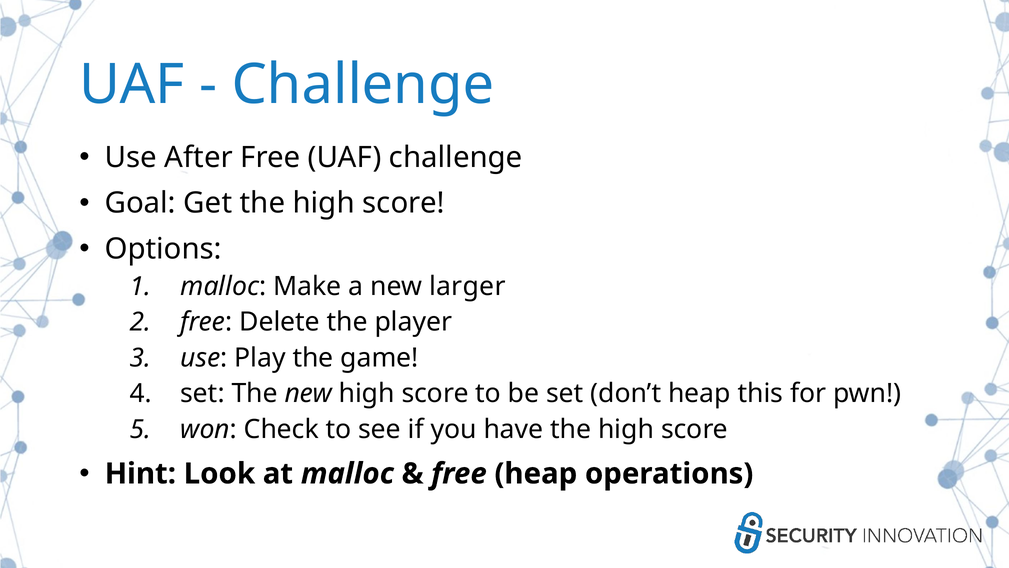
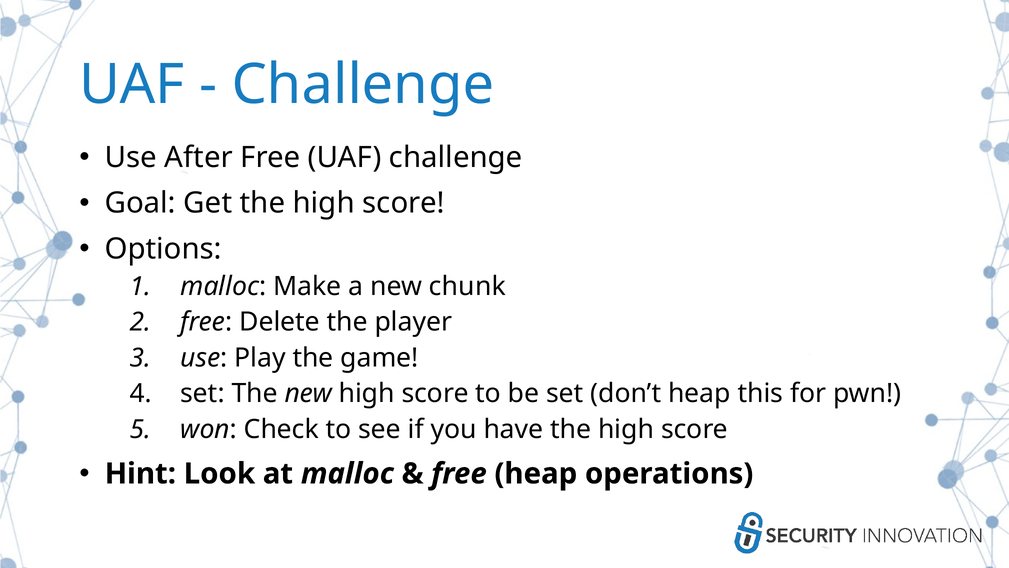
larger: larger -> chunk
